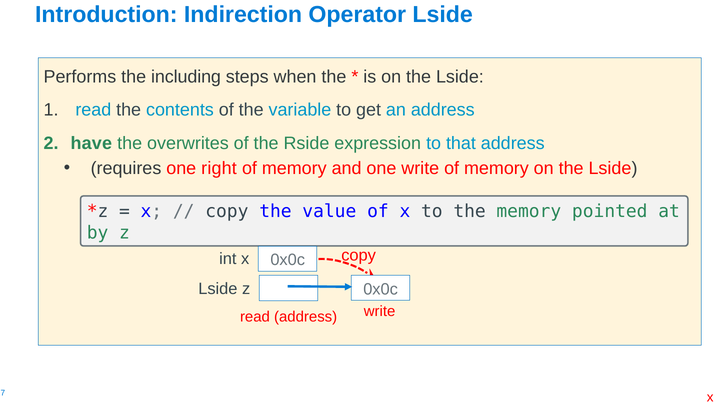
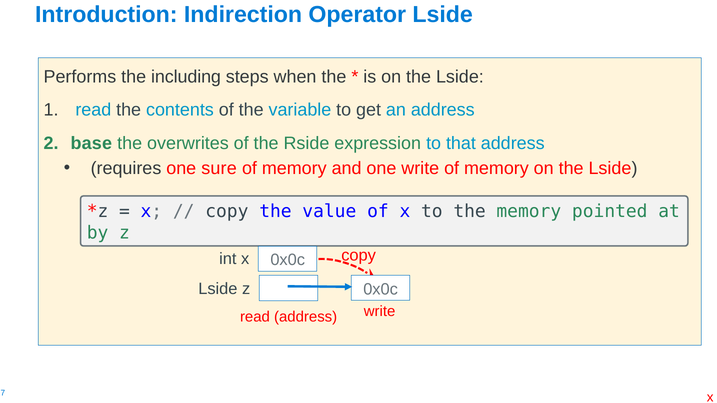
have: have -> base
right: right -> sure
